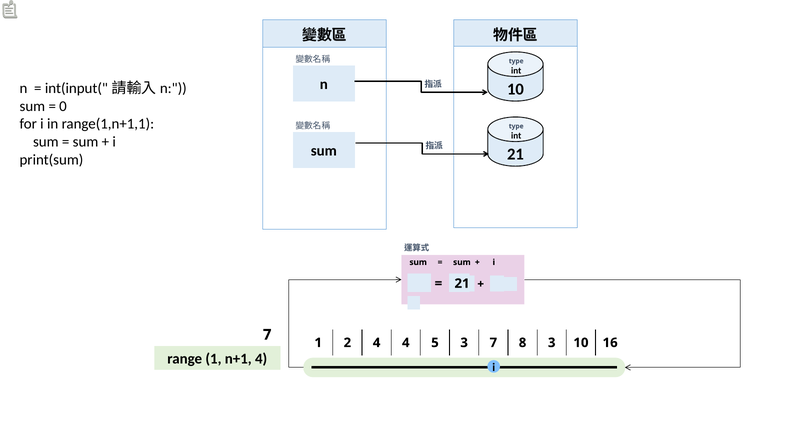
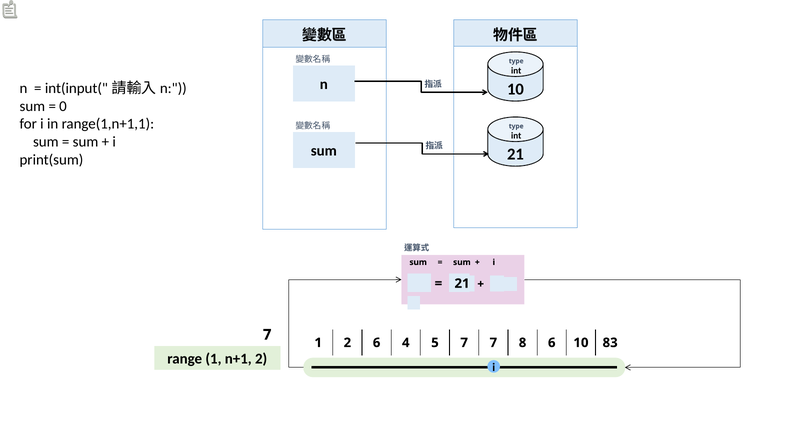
2 4: 4 -> 6
5 3: 3 -> 7
8 3: 3 -> 6
16: 16 -> 83
n+1 4: 4 -> 2
